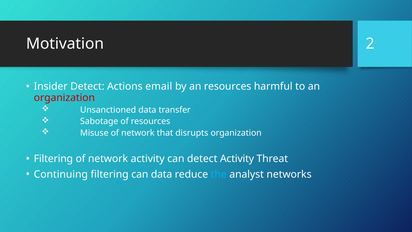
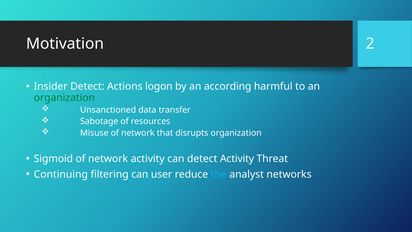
email: email -> logon
an resources: resources -> according
organization at (64, 98) colour: red -> green
Filtering at (53, 159): Filtering -> Sigmoid
can data: data -> user
